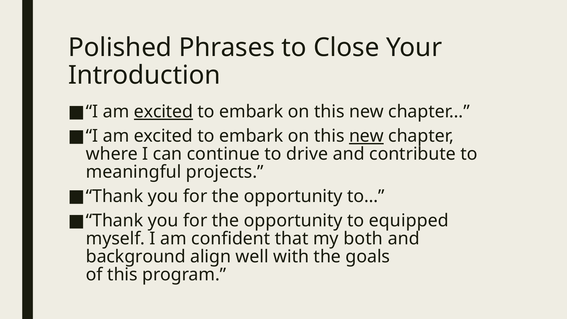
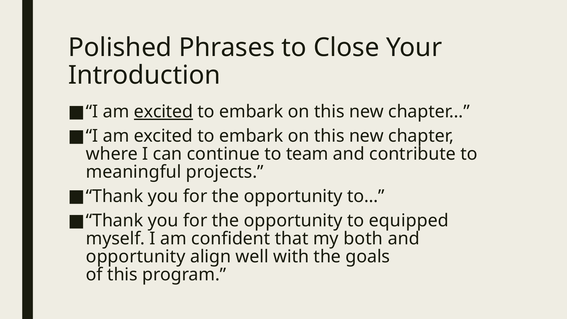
new at (366, 136) underline: present -> none
drive: drive -> team
background at (136, 257): background -> opportunity
